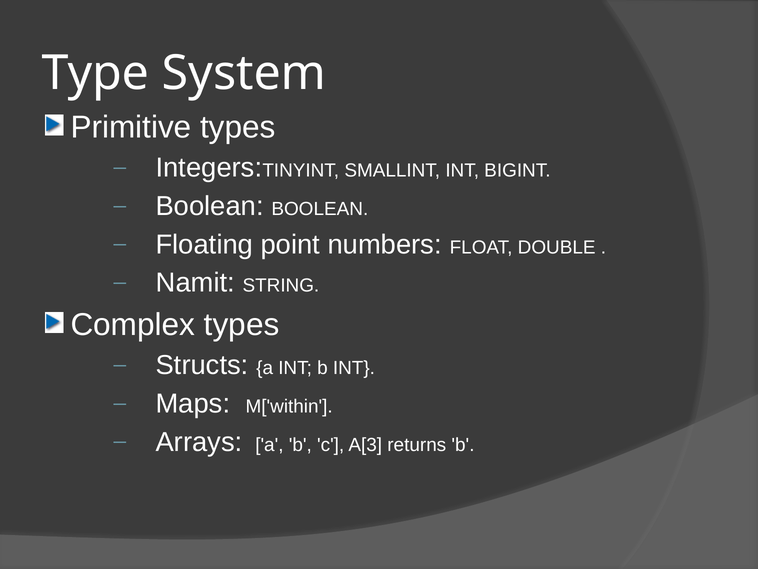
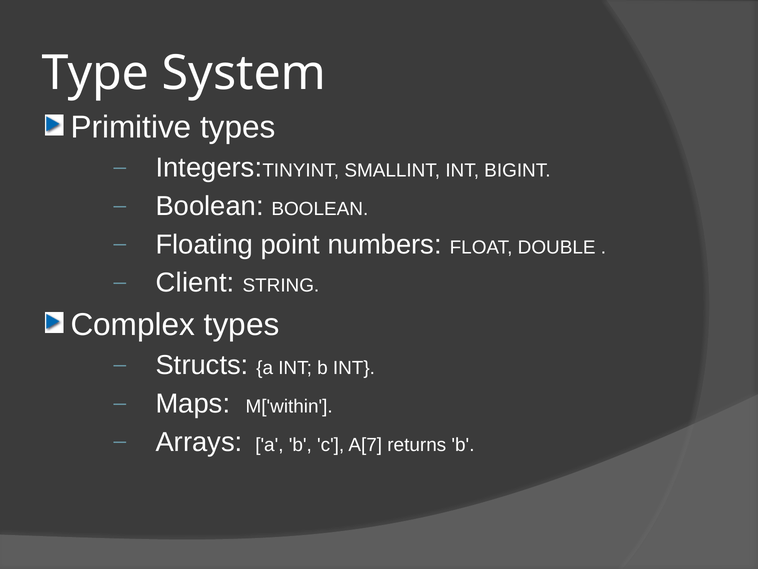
Namit: Namit -> Client
A[3: A[3 -> A[7
